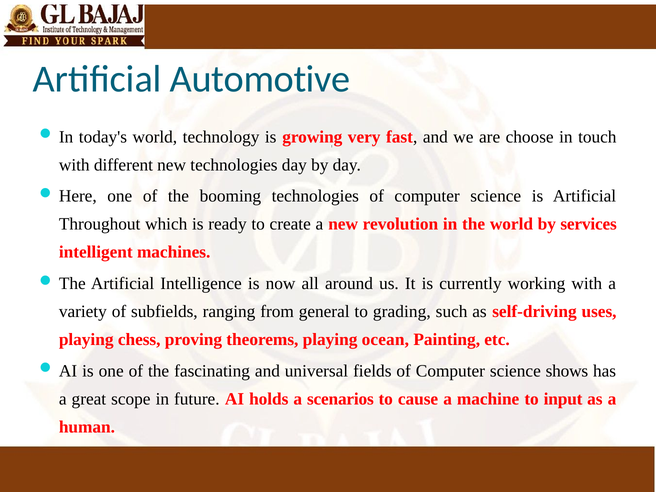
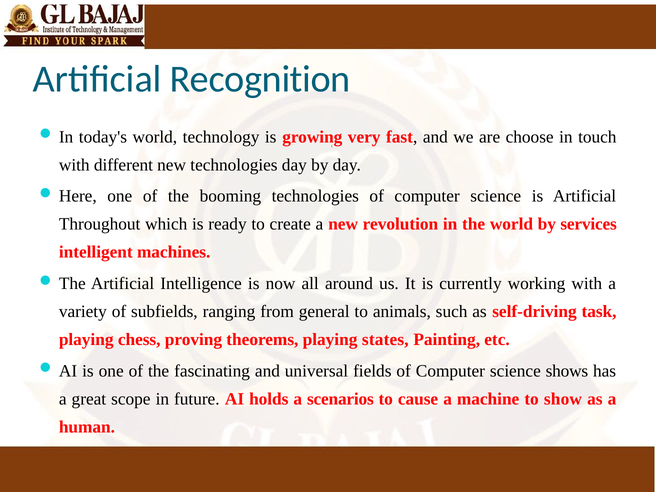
Automotive: Automotive -> Recognition
grading: grading -> animals
uses: uses -> task
ocean: ocean -> states
input: input -> show
